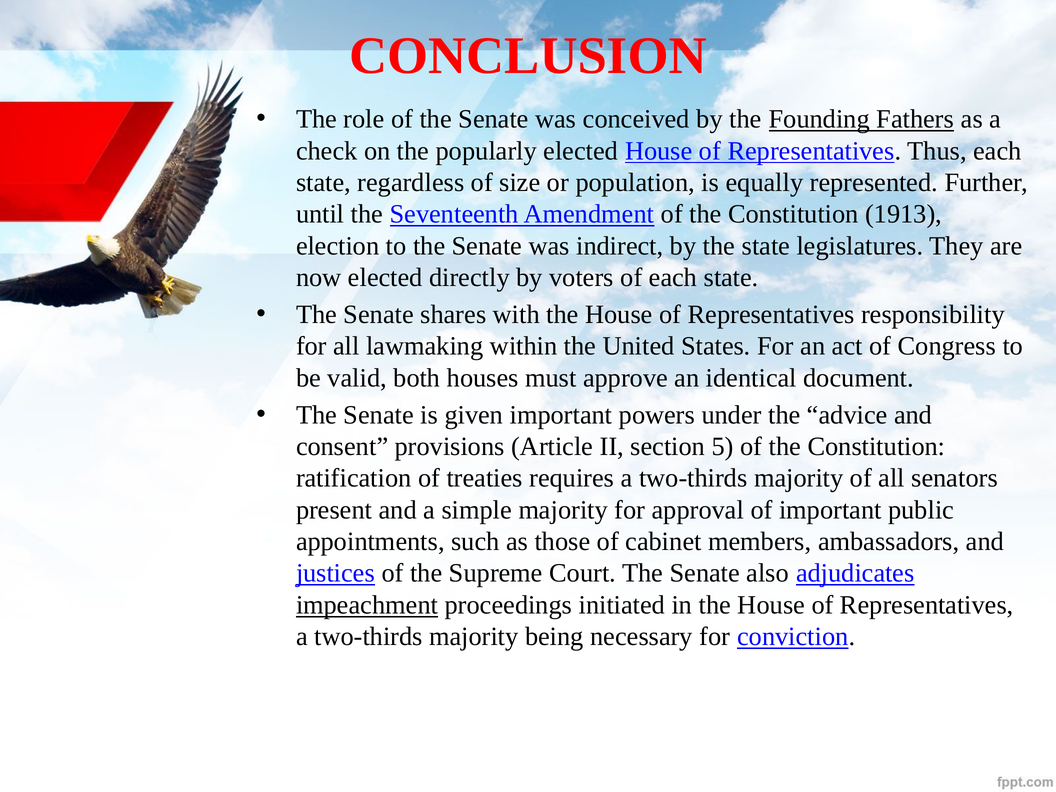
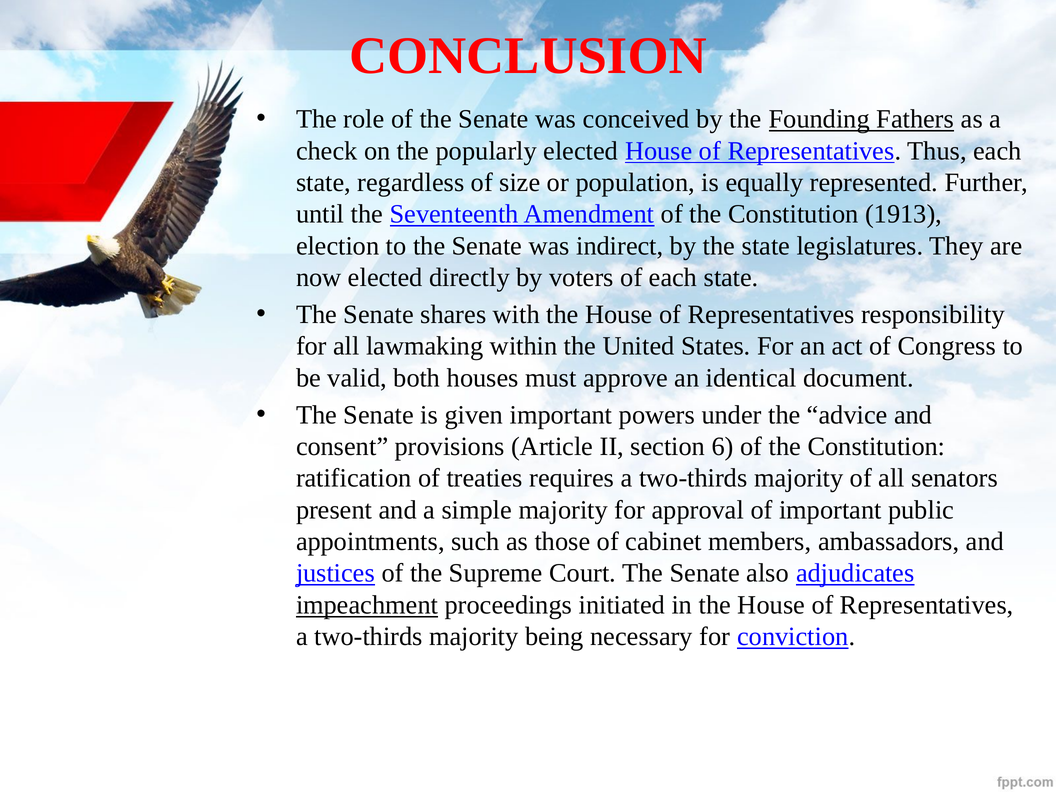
5: 5 -> 6
